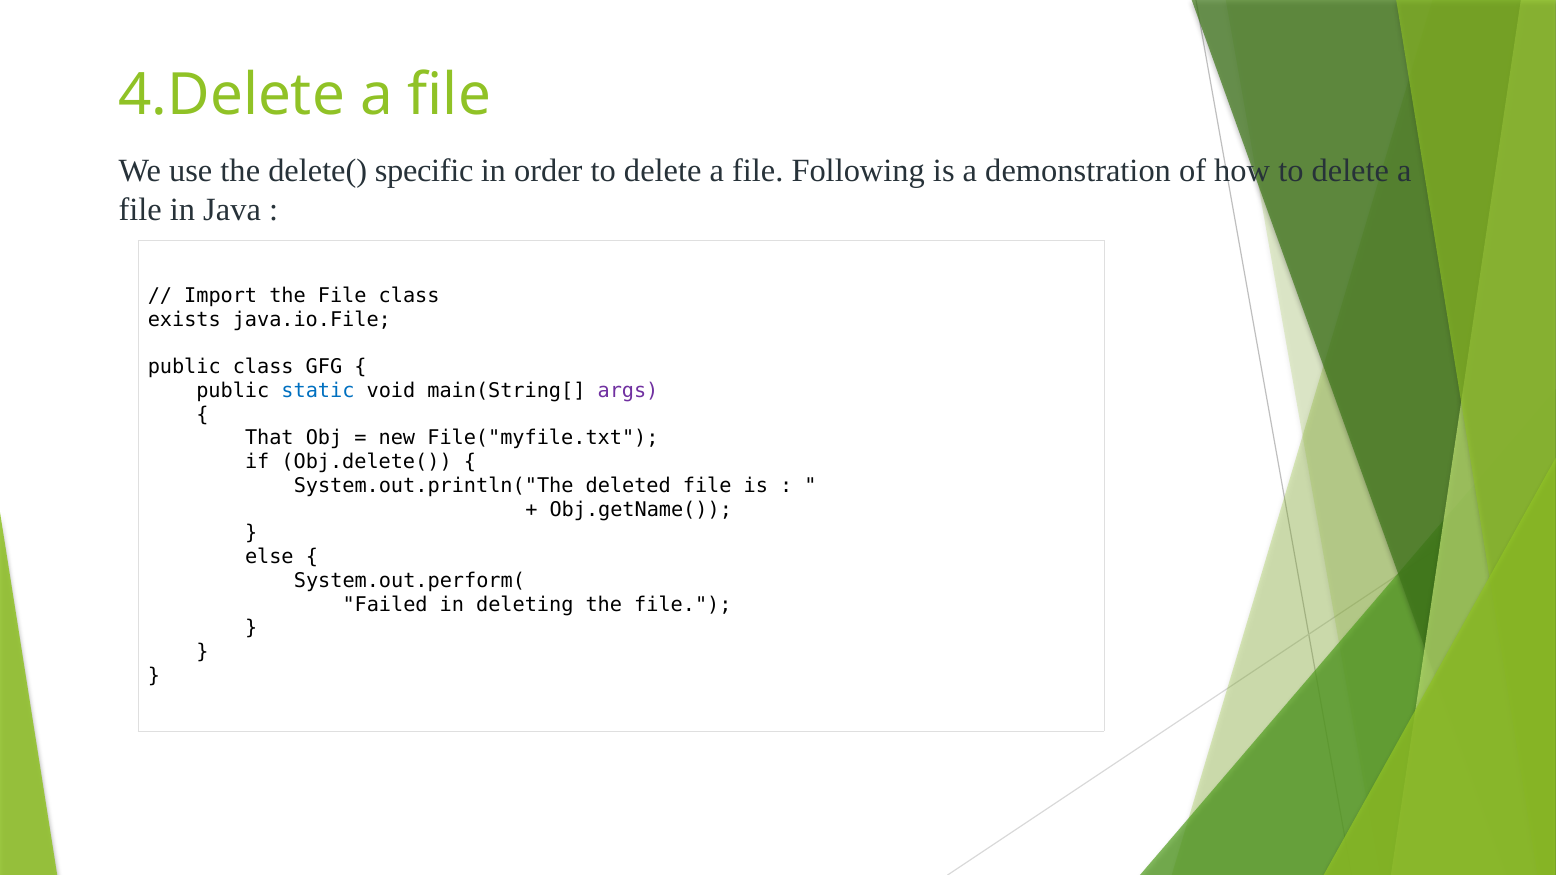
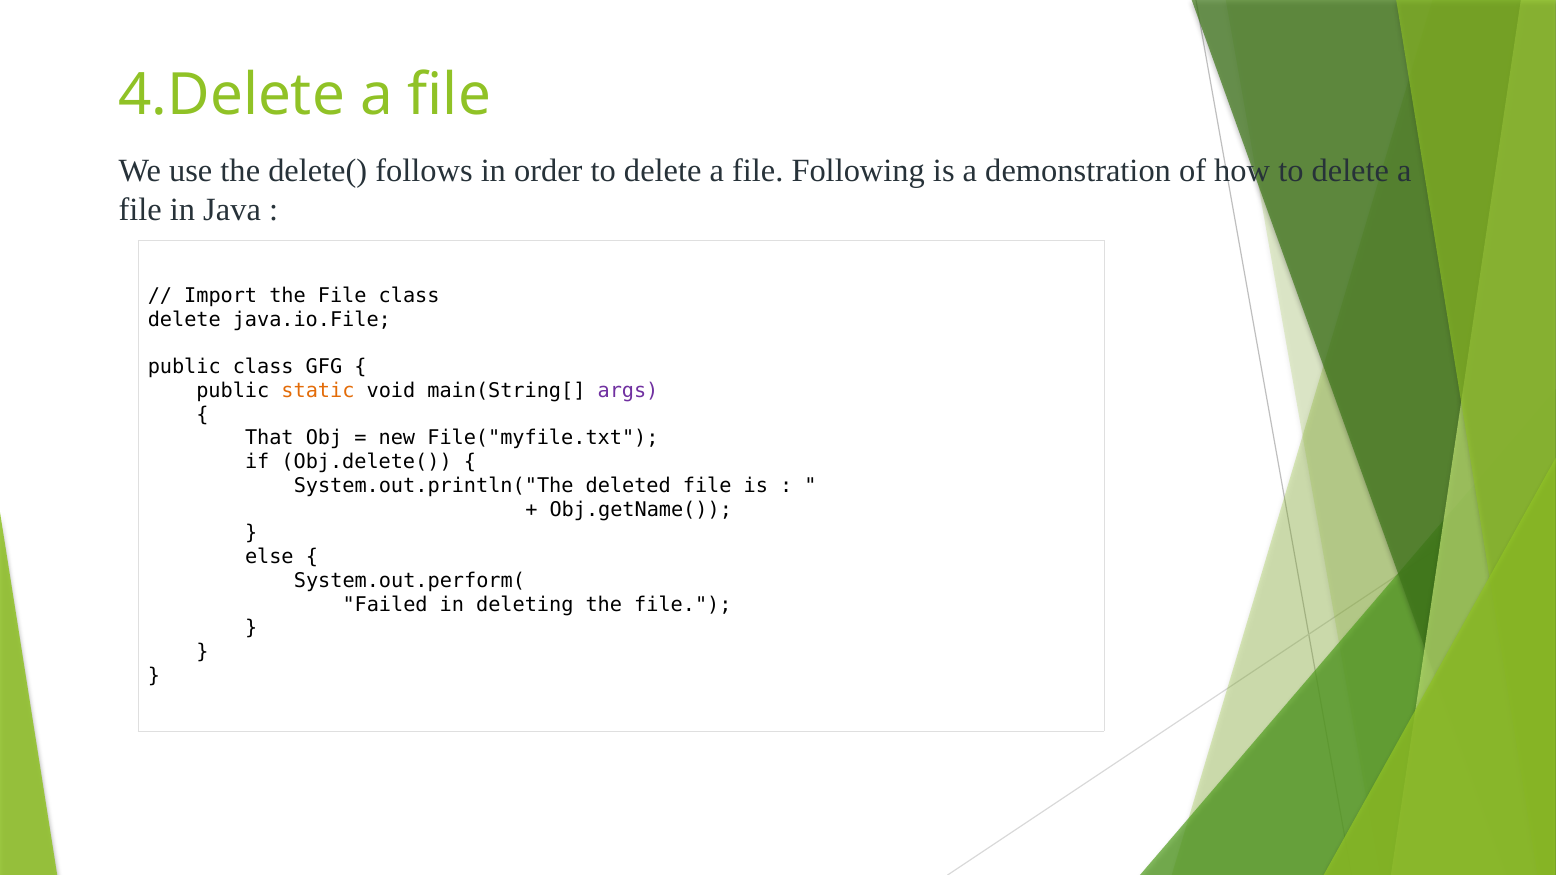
specific: specific -> follows
exists at (184, 320): exists -> delete
static colour: blue -> orange
